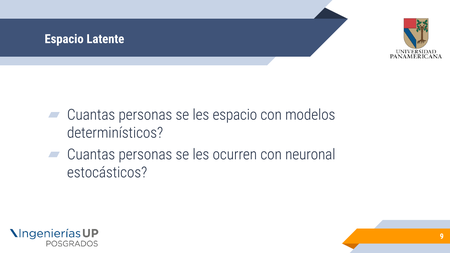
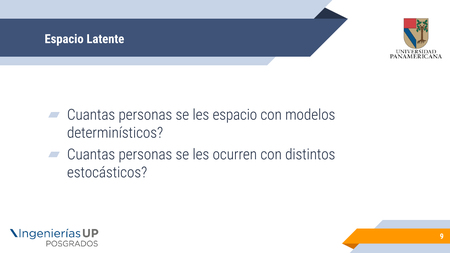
neuronal: neuronal -> distintos
